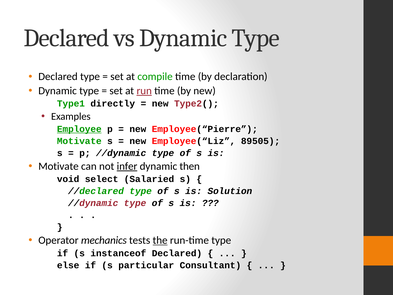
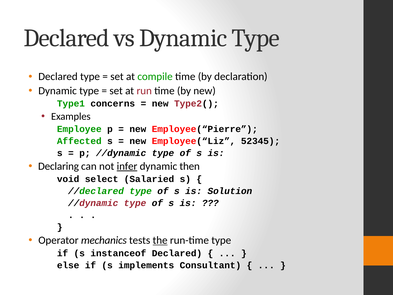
run underline: present -> none
directly: directly -> concerns
Employee underline: present -> none
Motivate at (79, 141): Motivate -> Affected
89505: 89505 -> 52345
Motivate at (58, 166): Motivate -> Declaring
particular: particular -> implements
